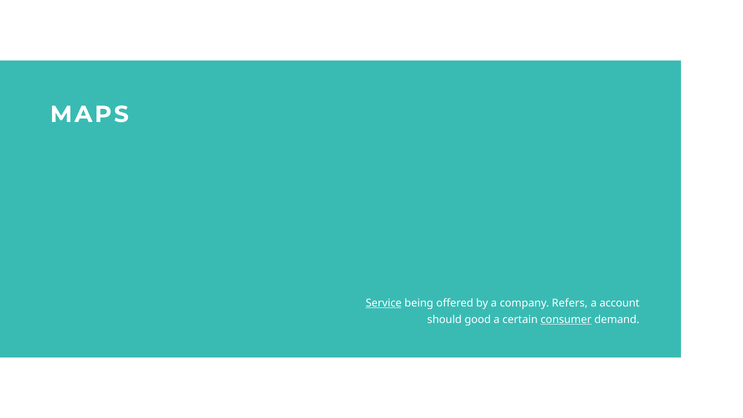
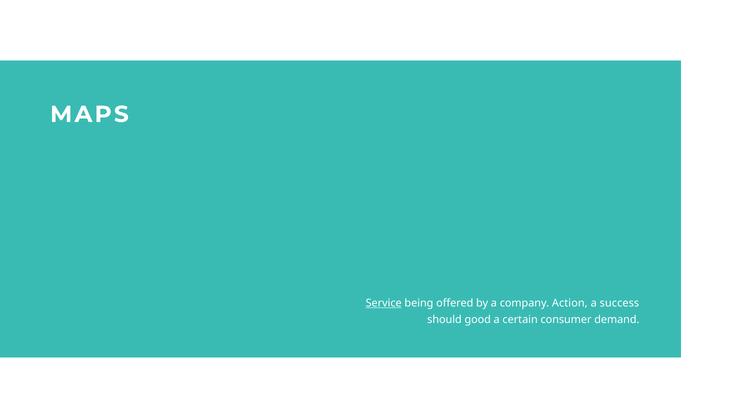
Refers: Refers -> Action
account: account -> success
consumer underline: present -> none
